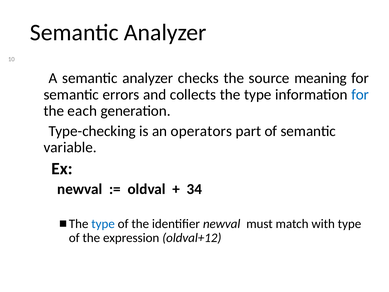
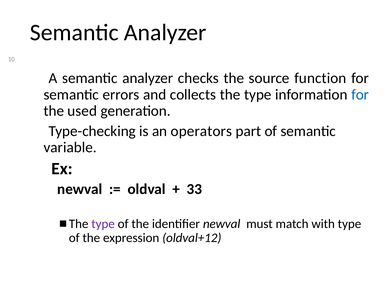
meaning: meaning -> function
each: each -> used
34: 34 -> 33
type at (103, 224) colour: blue -> purple
